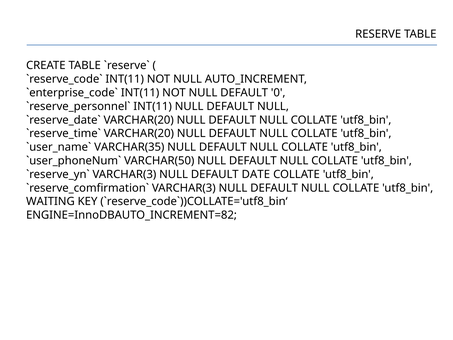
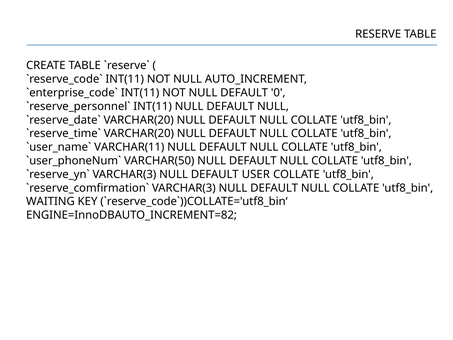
VARCHAR(35: VARCHAR(35 -> VARCHAR(11
DATE: DATE -> USER
